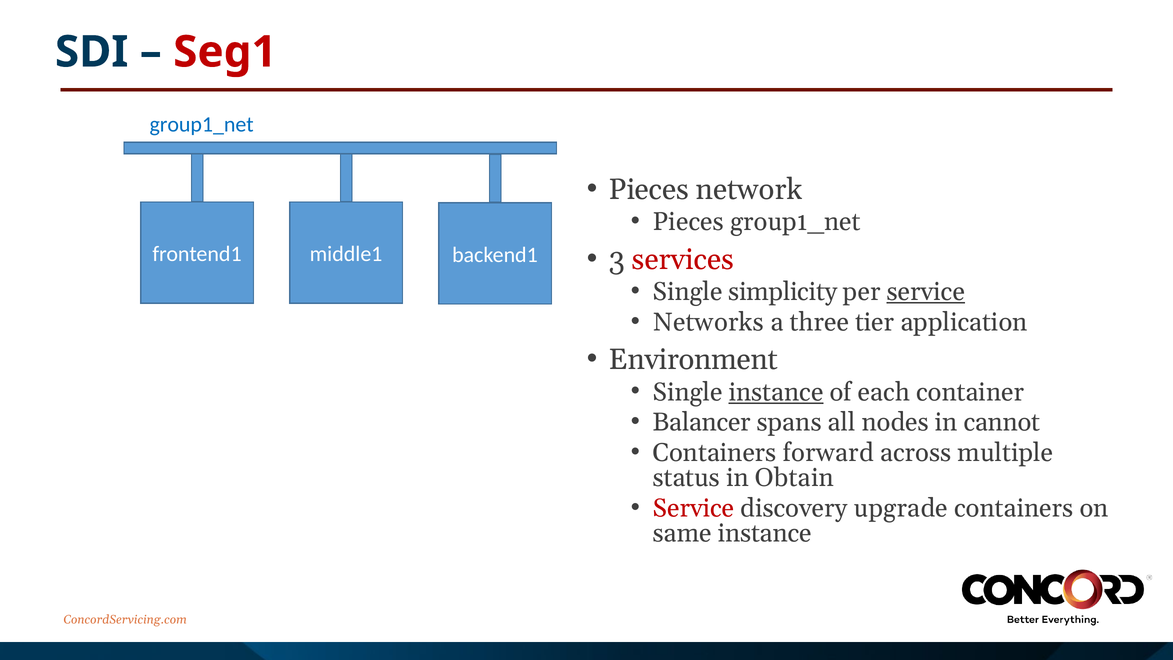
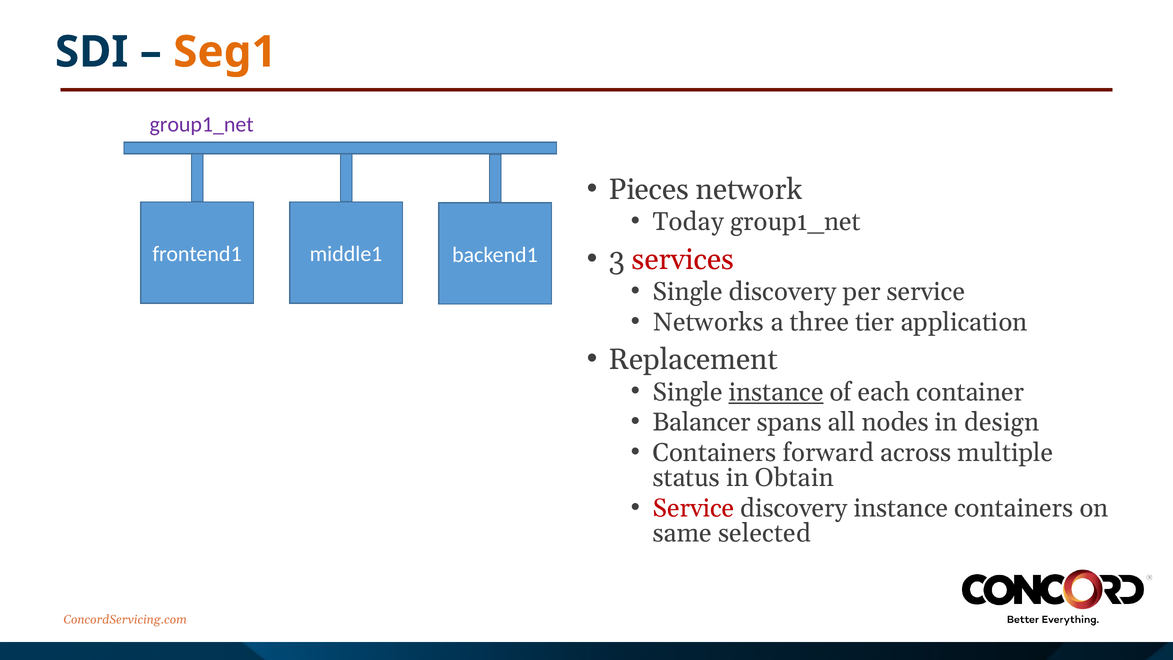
Seg1 colour: red -> orange
group1_net at (202, 124) colour: blue -> purple
Pieces at (688, 222): Pieces -> Today
Single simplicity: simplicity -> discovery
service at (926, 292) underline: present -> none
Environment: Environment -> Replacement
cannot: cannot -> design
discovery upgrade: upgrade -> instance
same instance: instance -> selected
